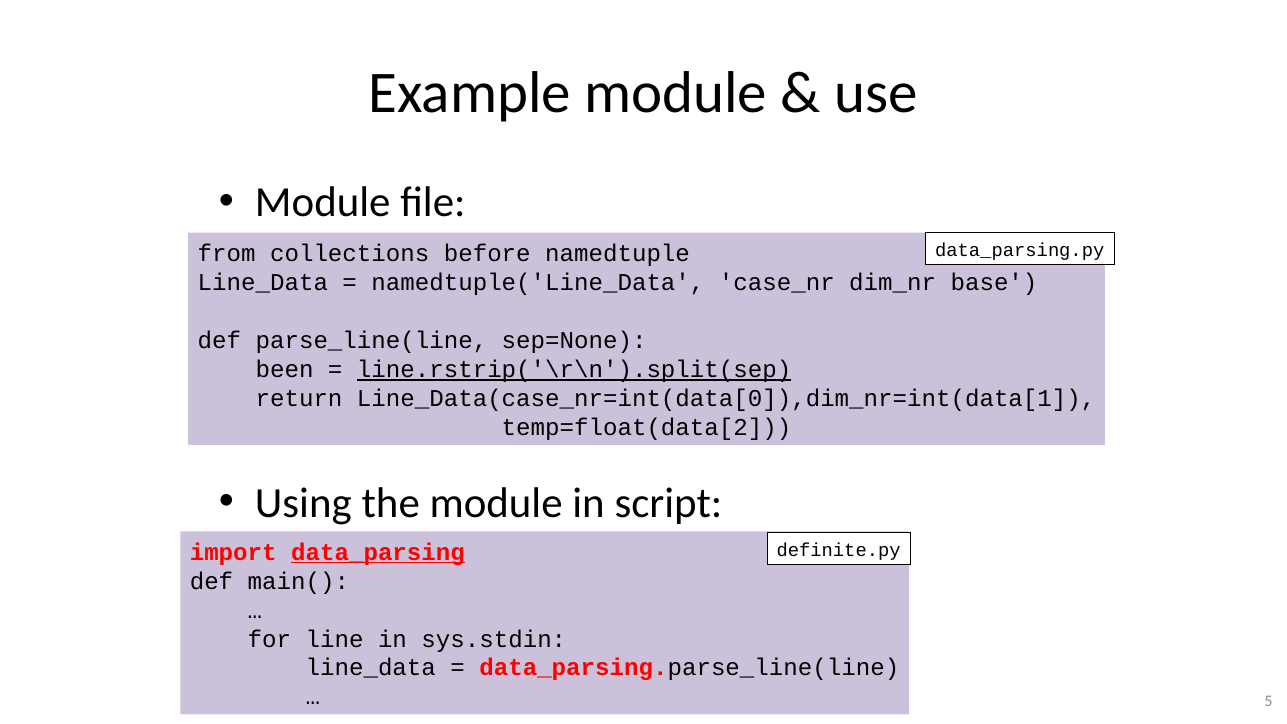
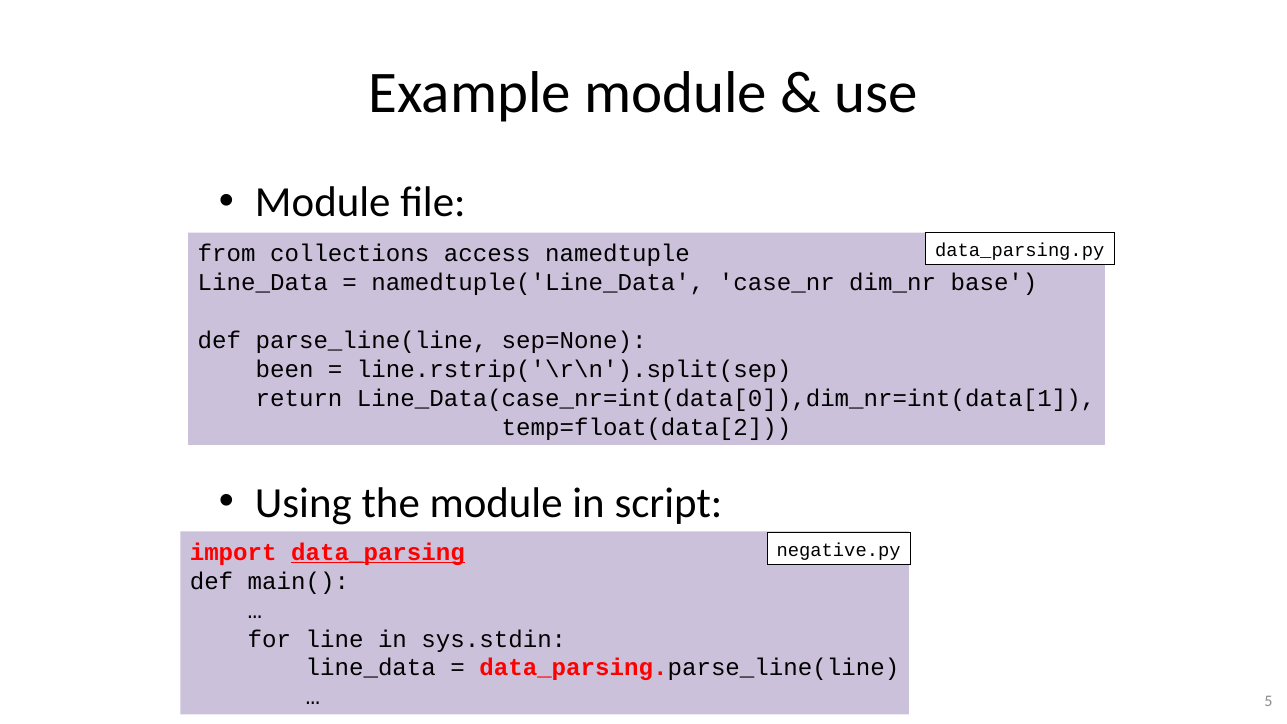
before: before -> access
line.rstrip('\r\n').split(sep underline: present -> none
definite.py: definite.py -> negative.py
